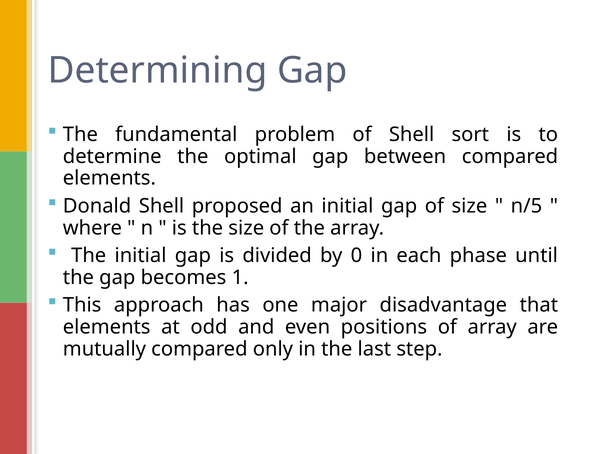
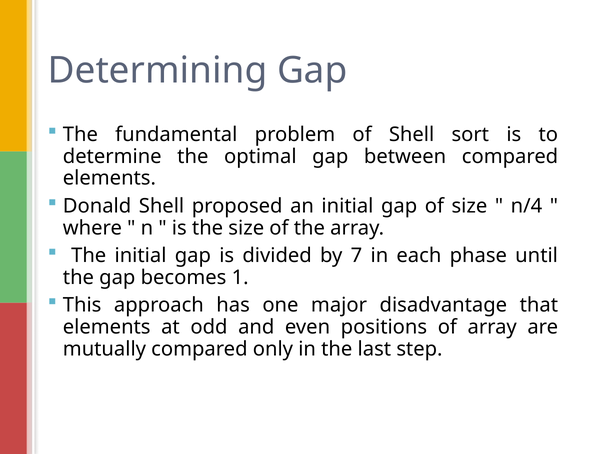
n/5: n/5 -> n/4
0: 0 -> 7
